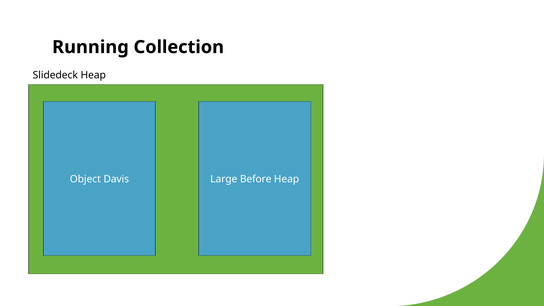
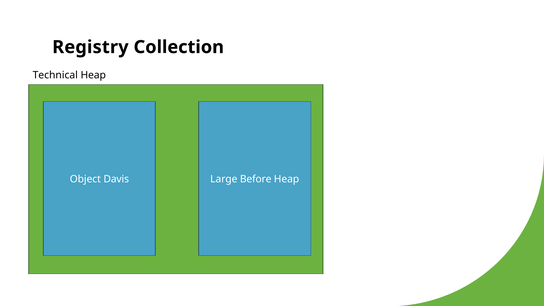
Running: Running -> Registry
Slidedeck: Slidedeck -> Technical
